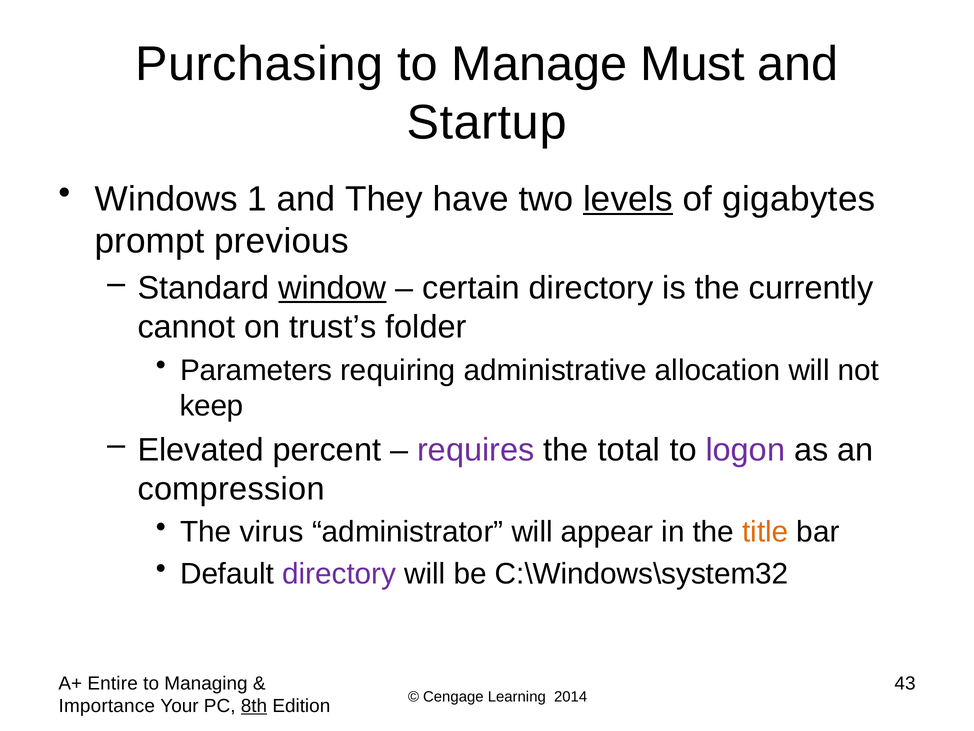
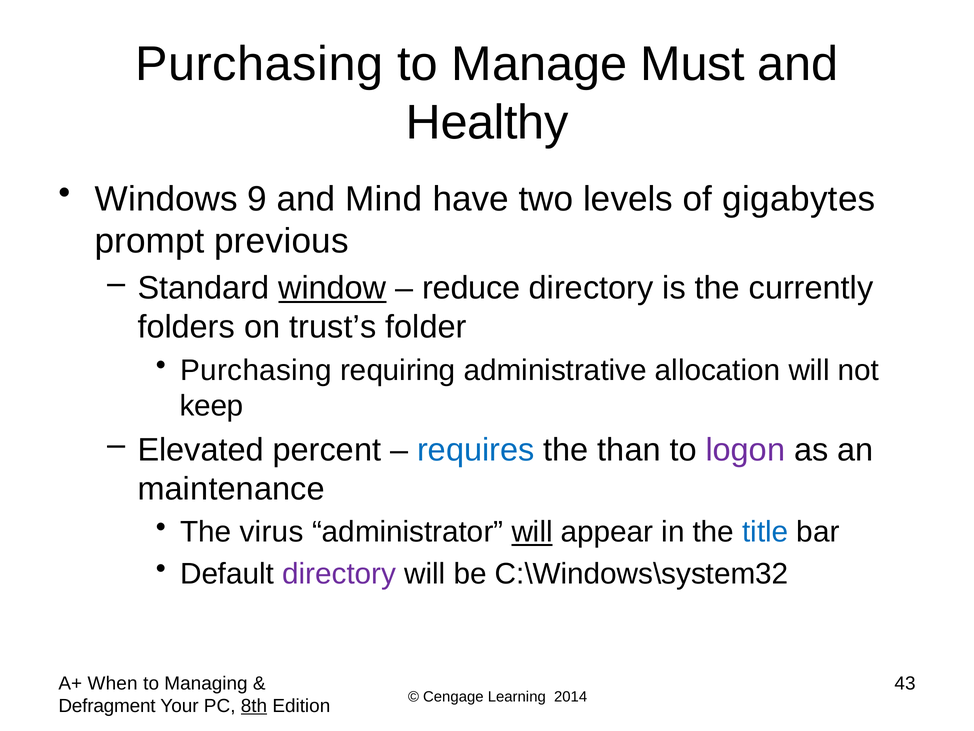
Startup: Startup -> Healthy
1: 1 -> 9
They: They -> Mind
levels underline: present -> none
certain: certain -> reduce
cannot: cannot -> folders
Parameters at (256, 370): Parameters -> Purchasing
requires colour: purple -> blue
total: total -> than
compression: compression -> maintenance
will at (532, 532) underline: none -> present
title colour: orange -> blue
Entire: Entire -> When
Importance: Importance -> Defragment
